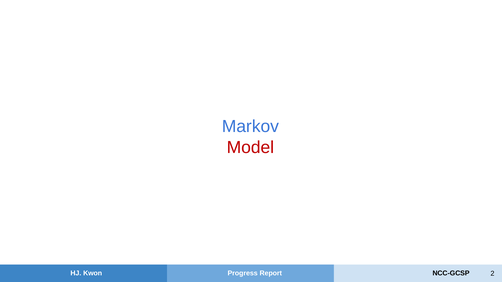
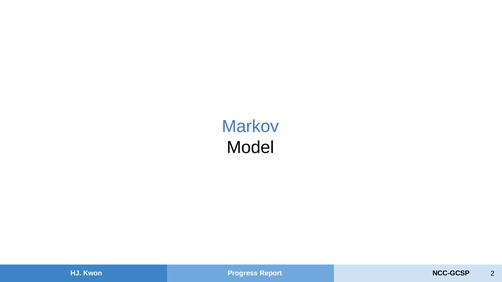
Model colour: red -> black
